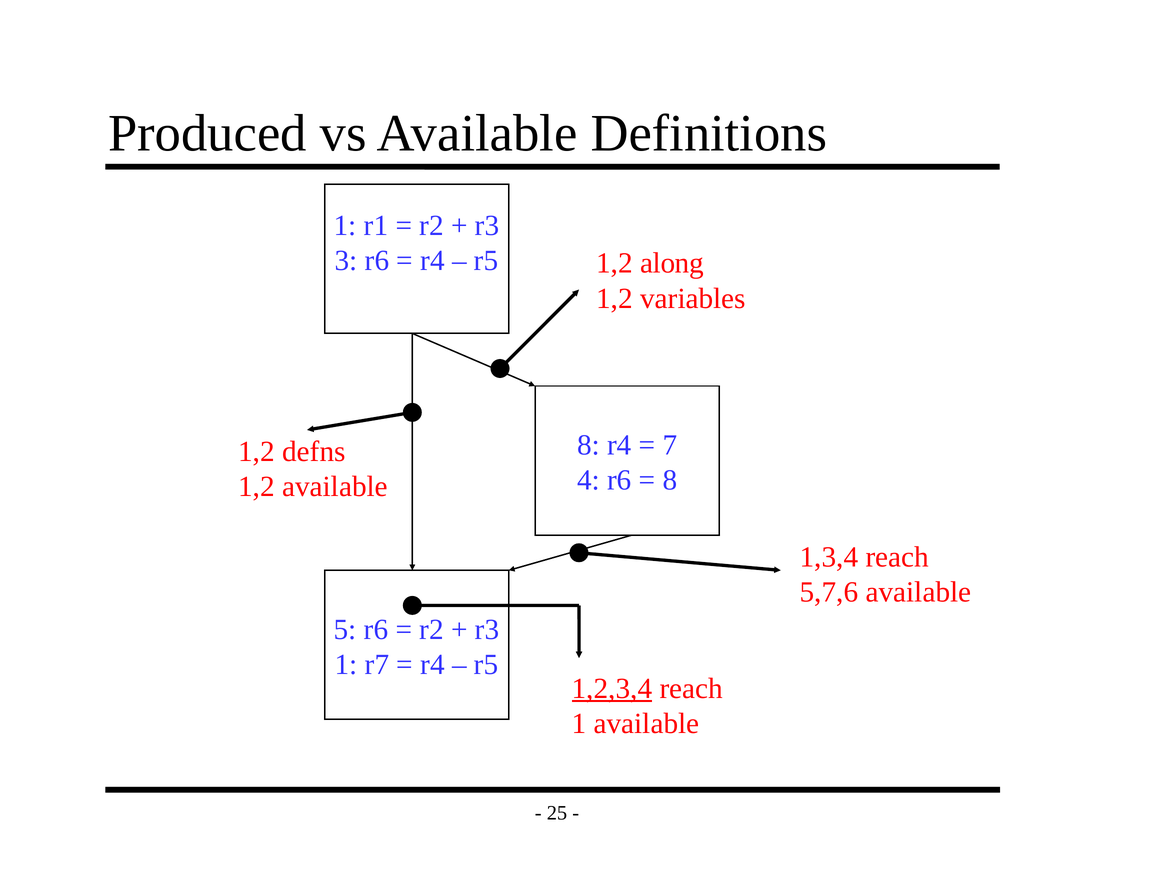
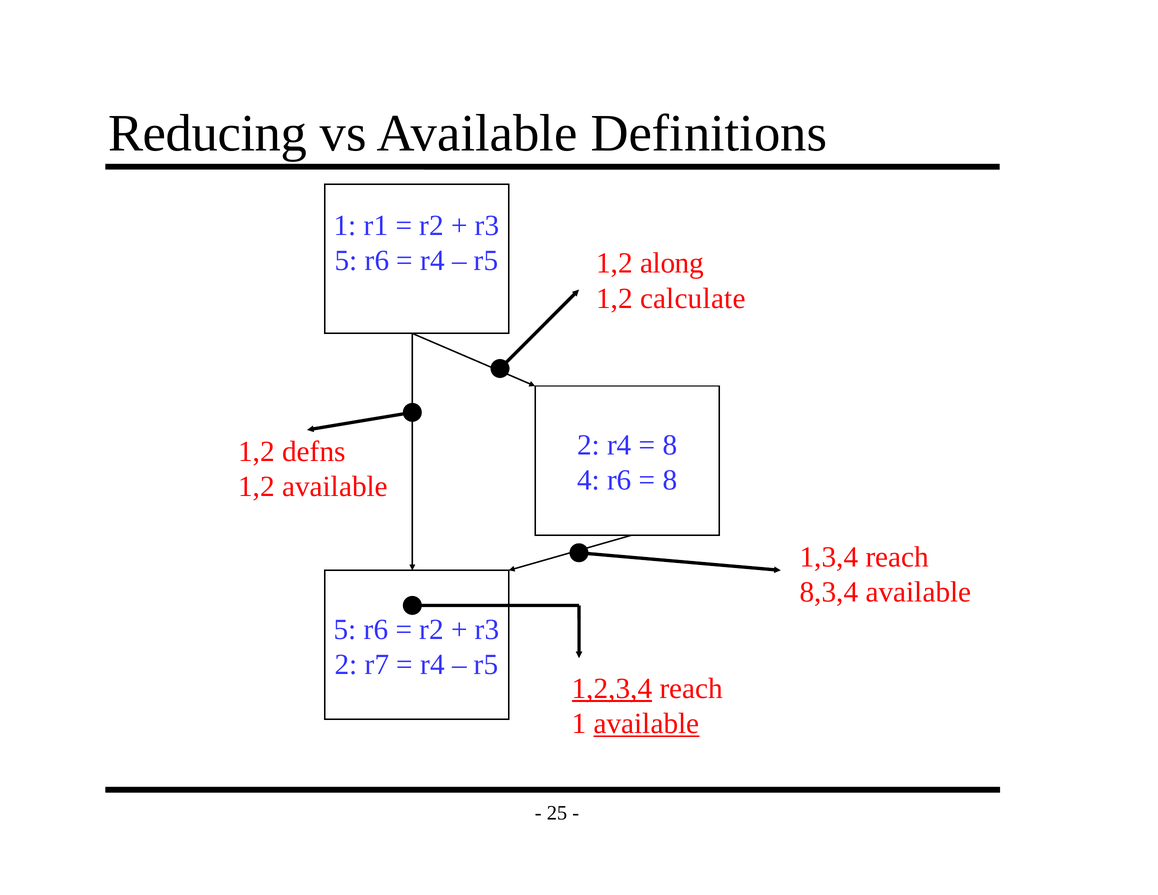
Produced: Produced -> Reducing
3 at (346, 261): 3 -> 5
variables: variables -> calculate
8 at (588, 445): 8 -> 2
7 at (670, 445): 7 -> 8
5,7,6: 5,7,6 -> 8,3,4
1 at (346, 664): 1 -> 2
available at (646, 723) underline: none -> present
